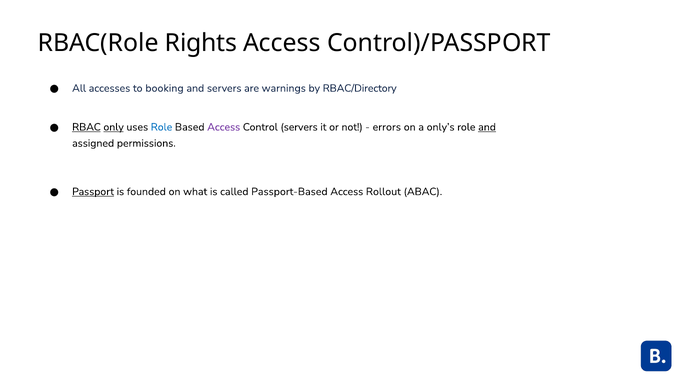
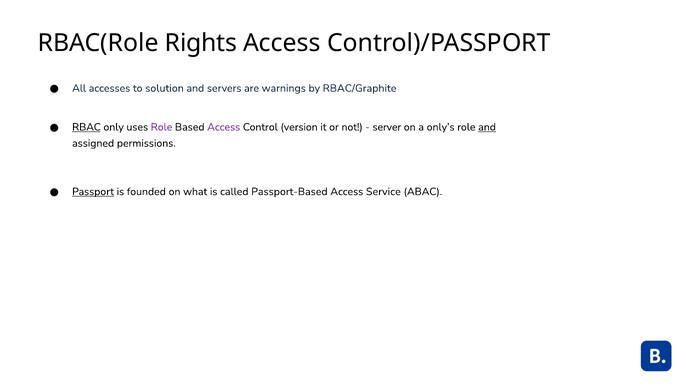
booking: booking -> solution
RBAC/Directory: RBAC/Directory -> RBAC/Graphite
only underline: present -> none
Role at (162, 127) colour: blue -> purple
Control servers: servers -> version
errors: errors -> server
Rollout: Rollout -> Service
